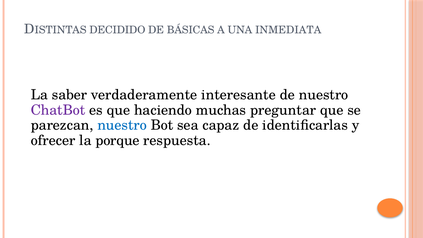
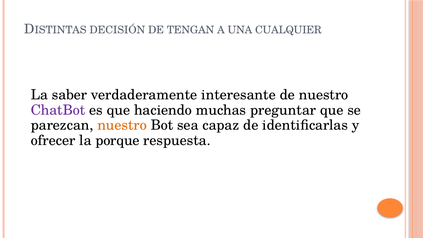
DECIDIDO: DECIDIDO -> DECISIÓN
BÁSICAS: BÁSICAS -> TENGAN
INMEDIATA: INMEDIATA -> CUALQUIER
nuestro at (122, 125) colour: blue -> orange
